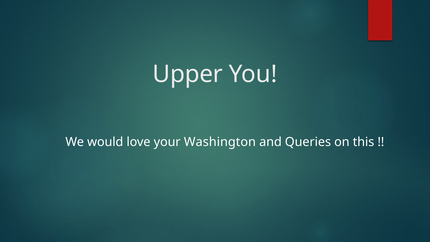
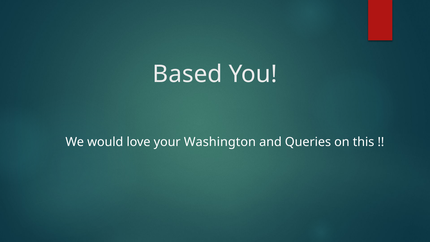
Upper: Upper -> Based
